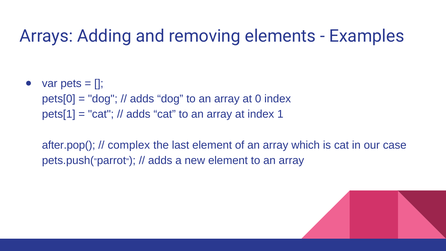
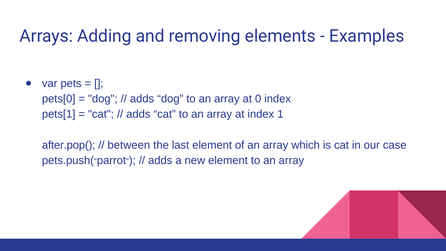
complex: complex -> between
